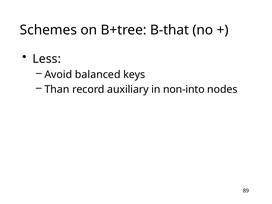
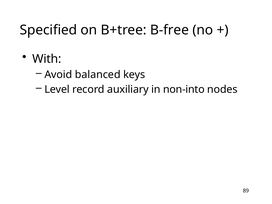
Schemes: Schemes -> Specified
B-that: B-that -> B-free
Less: Less -> With
Than: Than -> Level
